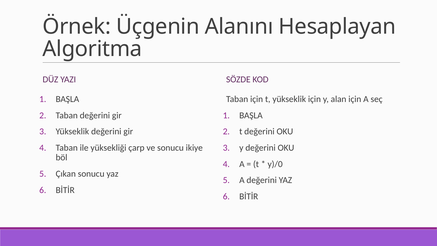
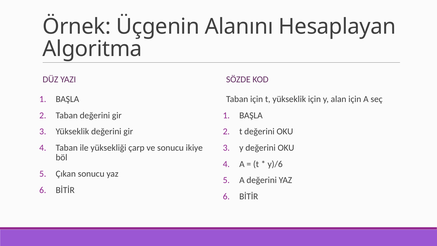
y)/0: y)/0 -> y)/6
